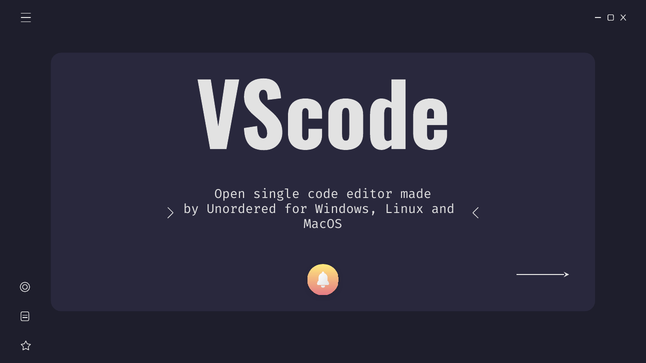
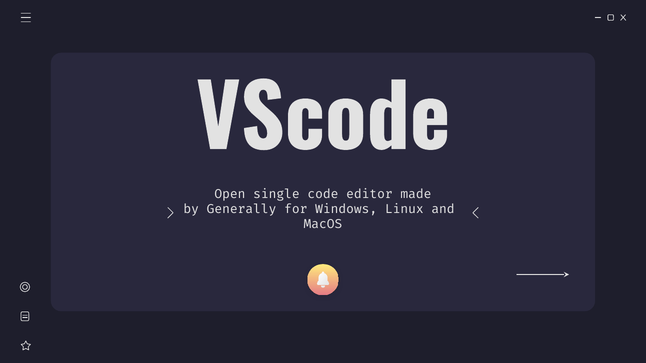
Unordered: Unordered -> Generally
